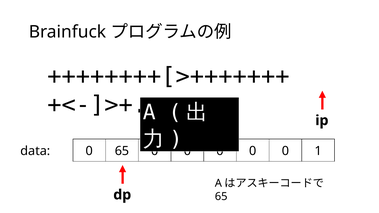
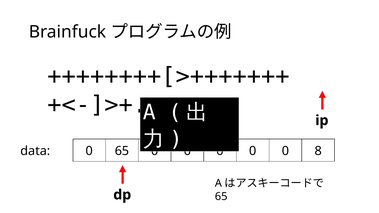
1: 1 -> 8
